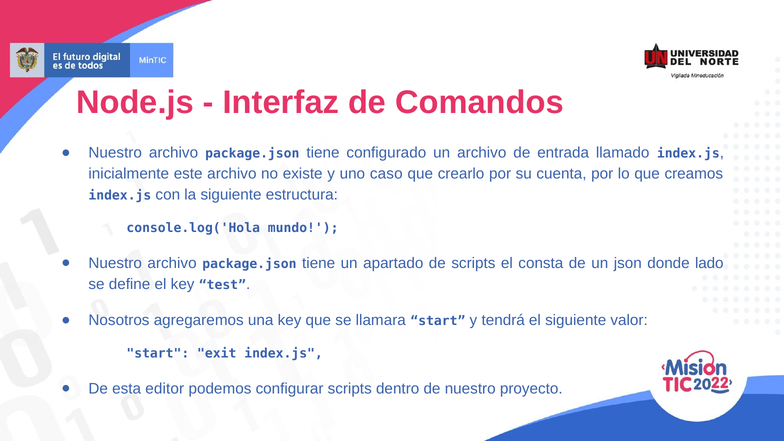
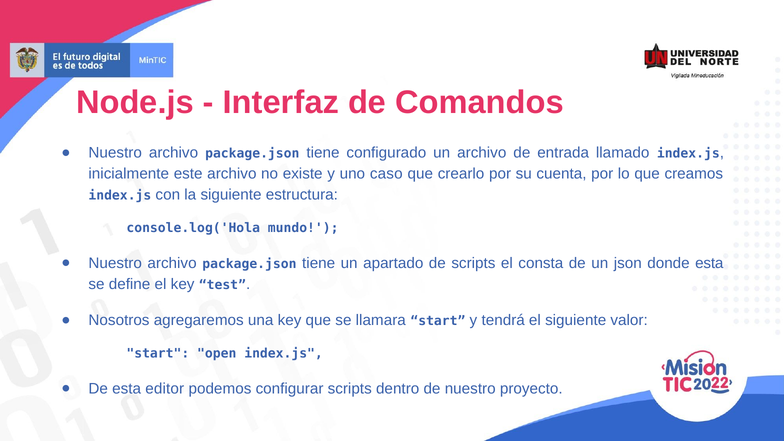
donde lado: lado -> esta
exit: exit -> open
